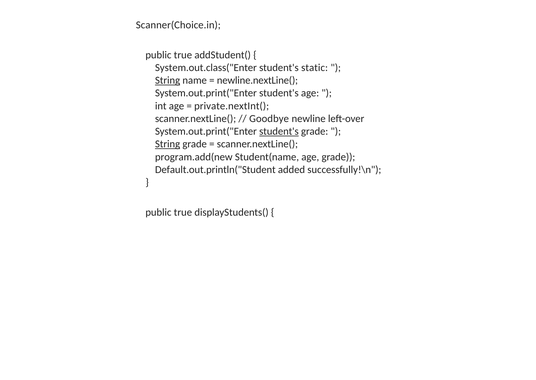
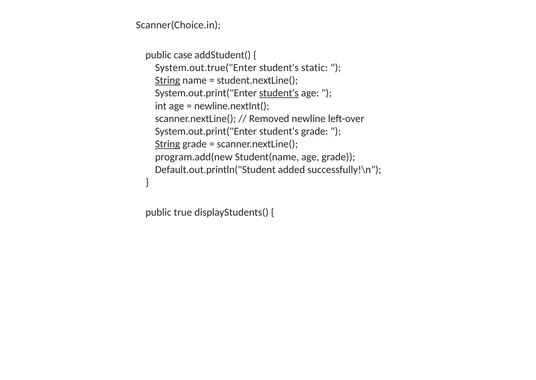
true at (183, 55): true -> case
System.out.class("Enter: System.out.class("Enter -> System.out.true("Enter
newline.nextLine(: newline.nextLine( -> student.nextLine(
student's at (279, 93) underline: none -> present
private.nextInt(: private.nextInt( -> newline.nextInt(
Goodbye: Goodbye -> Removed
student's at (279, 131) underline: present -> none
